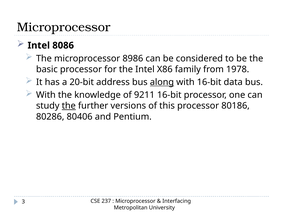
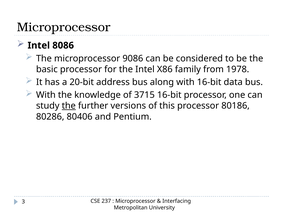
8986: 8986 -> 9086
along underline: present -> none
9211: 9211 -> 3715
